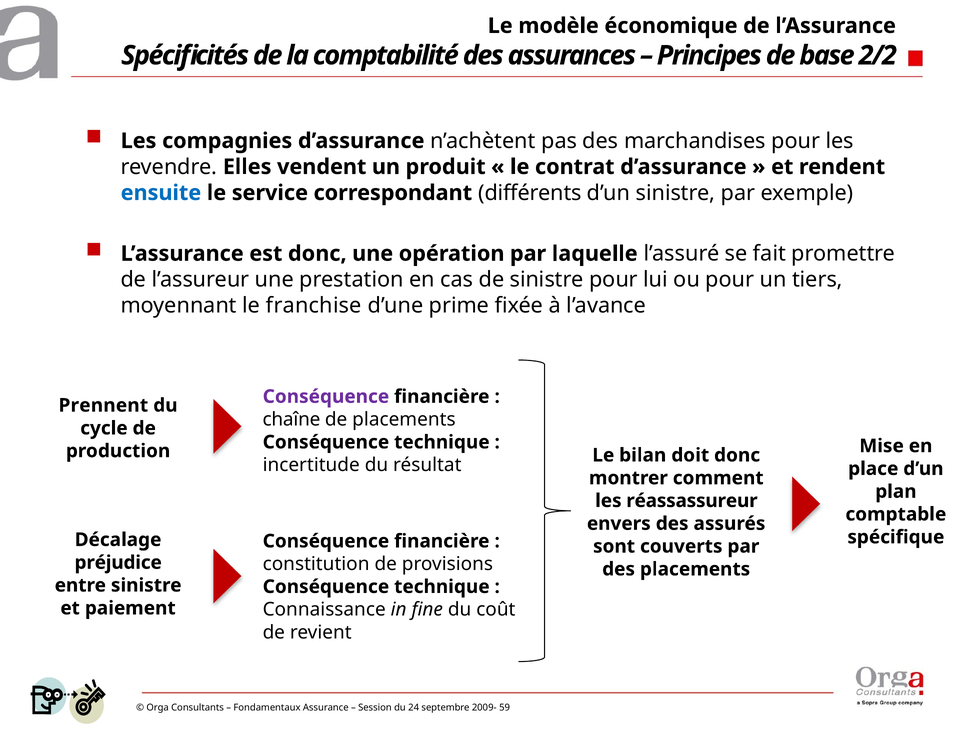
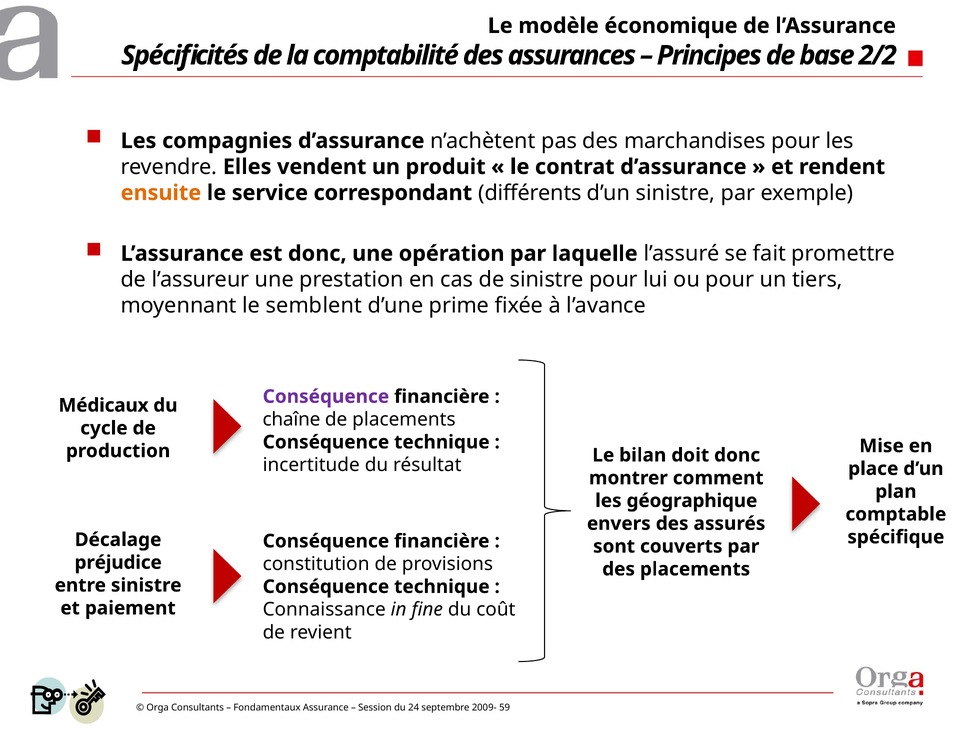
ensuite colour: blue -> orange
franchise: franchise -> semblent
Prennent: Prennent -> Médicaux
réassassureur: réassassureur -> géographique
